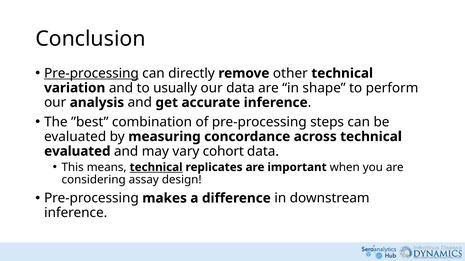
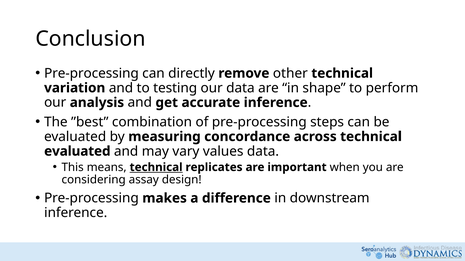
Pre-processing at (91, 73) underline: present -> none
usually: usually -> testing
cohort: cohort -> values
